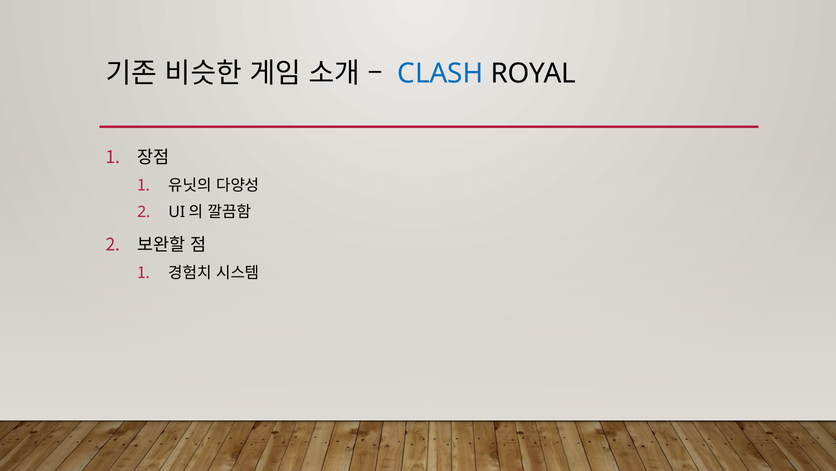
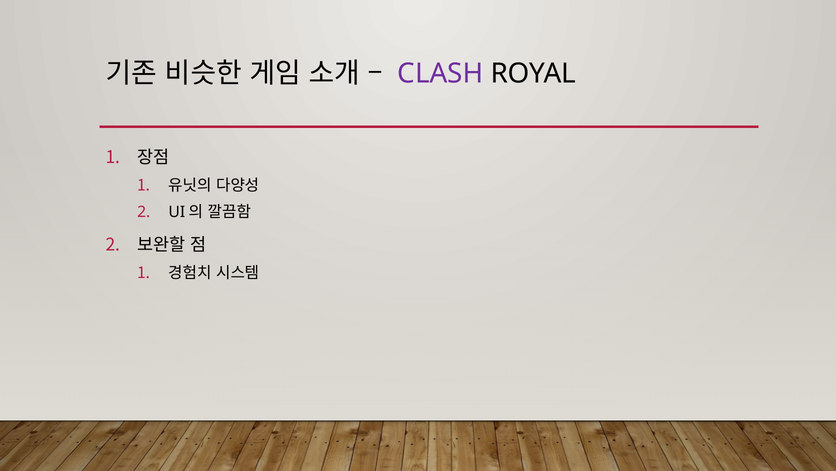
CLASH colour: blue -> purple
